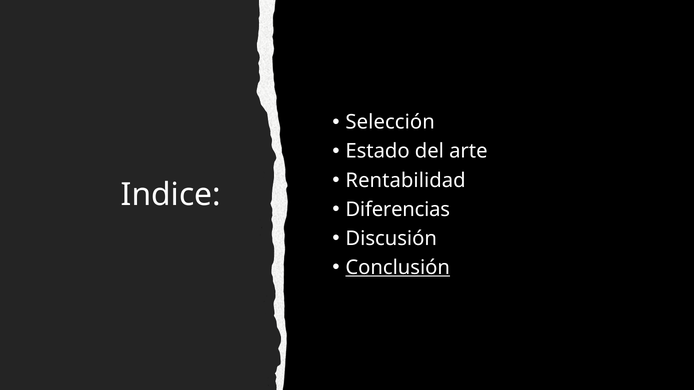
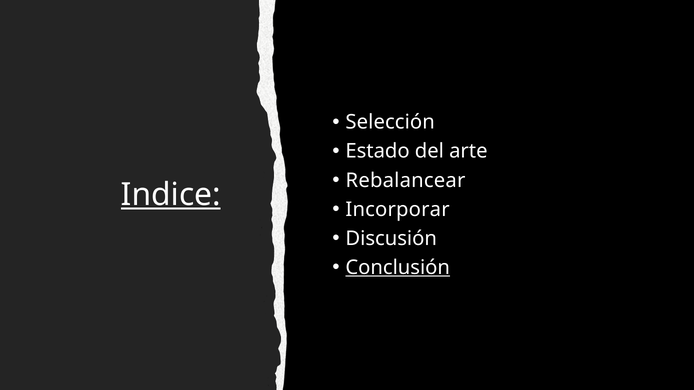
Rentabilidad: Rentabilidad -> Rebalancear
Indice underline: none -> present
Diferencias: Diferencias -> Incorporar
